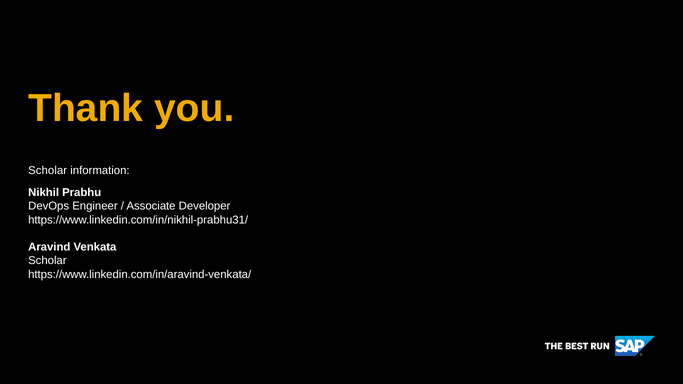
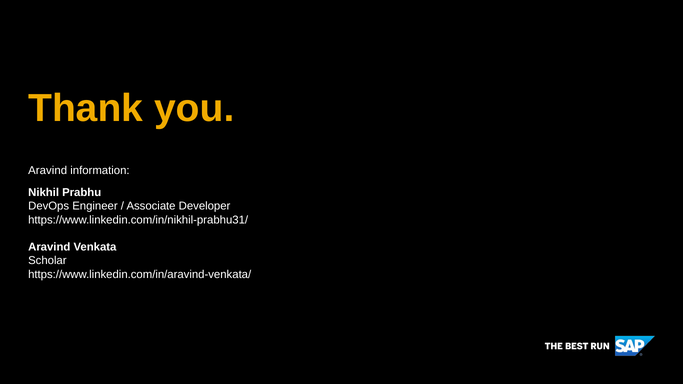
Scholar at (48, 170): Scholar -> Aravind
